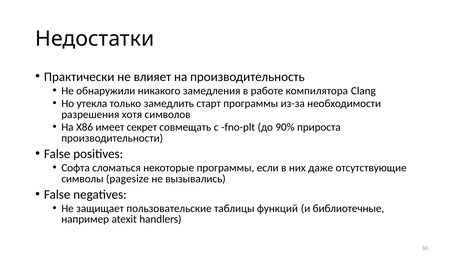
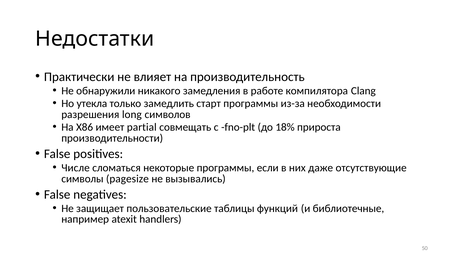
хотя: хотя -> long
секрет: секрет -> partial
90%: 90% -> 18%
Софта: Софта -> Числе
